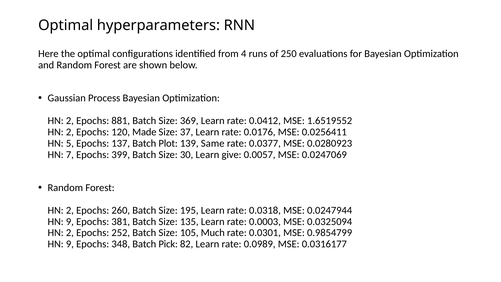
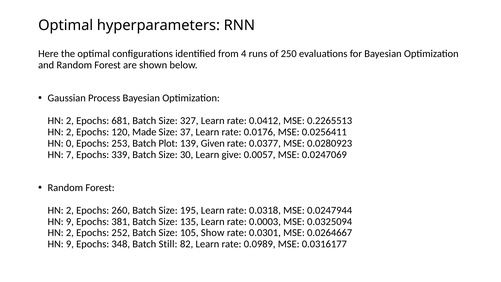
881: 881 -> 681
369: 369 -> 327
1.6519552: 1.6519552 -> 0.2265513
5: 5 -> 0
137: 137 -> 253
Same: Same -> Given
399: 399 -> 339
Much: Much -> Show
0.9854799: 0.9854799 -> 0.0264667
Pick: Pick -> Still
